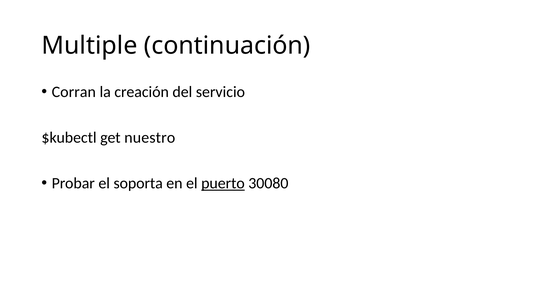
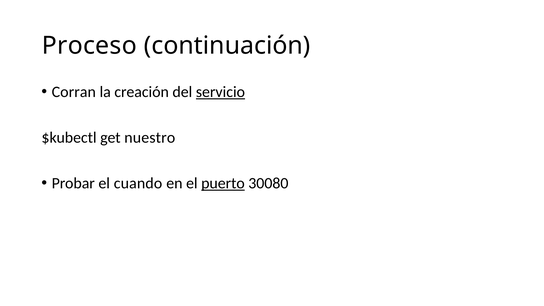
Multiple: Multiple -> Proceso
servicio underline: none -> present
soporta: soporta -> cuando
